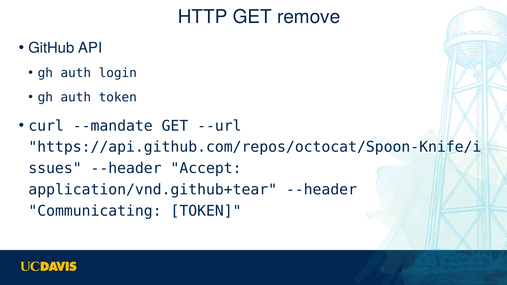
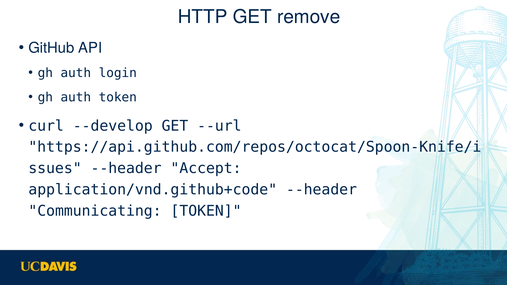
--mandate: --mandate -> --develop
application/vnd.github+tear: application/vnd.github+tear -> application/vnd.github+code
